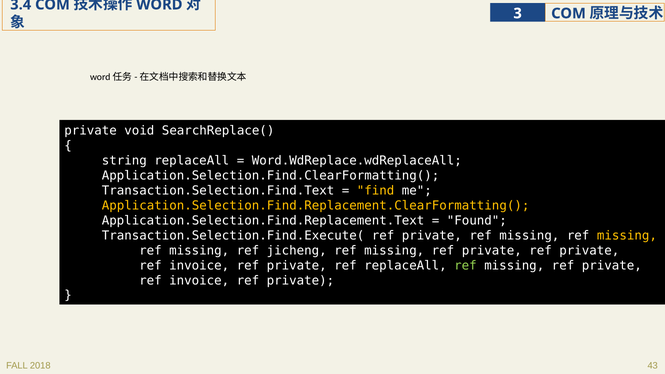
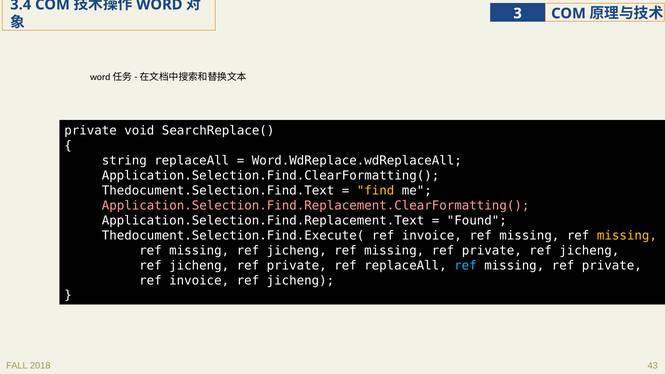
Transaction.Selection.Find.Text: Transaction.Selection.Find.Text -> Thedocument.Selection.Find.Text
Application.Selection.Find.Replacement.ClearFormatting( colour: yellow -> pink
Transaction.Selection.Find.Execute(: Transaction.Selection.Find.Execute( -> Thedocument.Selection.Find.Execute(
private at (432, 236): private -> invoice
private at (589, 251): private -> jicheng
invoice at (199, 265): invoice -> jicheng
ref at (465, 265) colour: light green -> light blue
private at (300, 280): private -> jicheng
